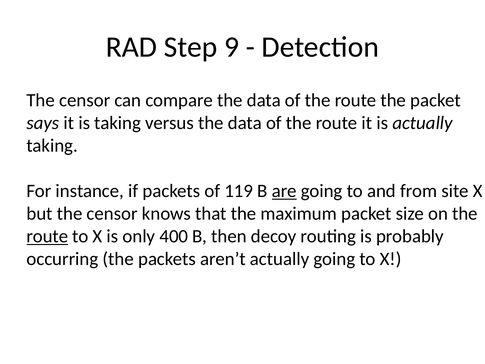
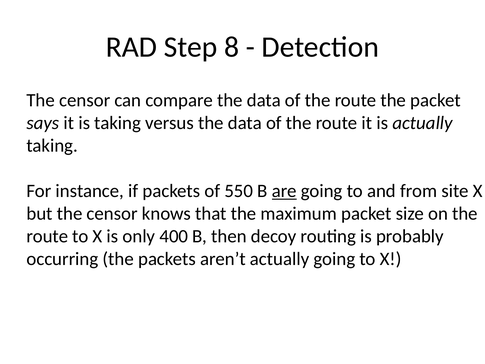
9: 9 -> 8
119: 119 -> 550
route at (47, 236) underline: present -> none
